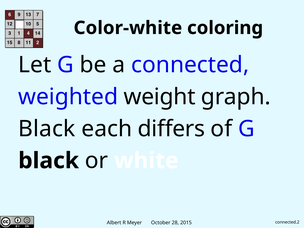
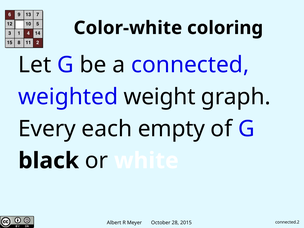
Black at (47, 129): Black -> Every
differs: differs -> empty
